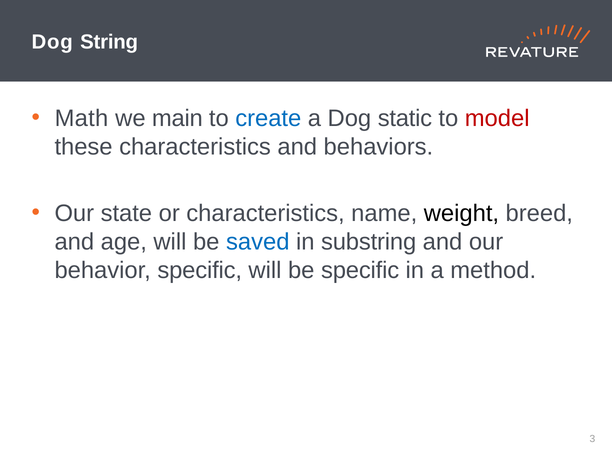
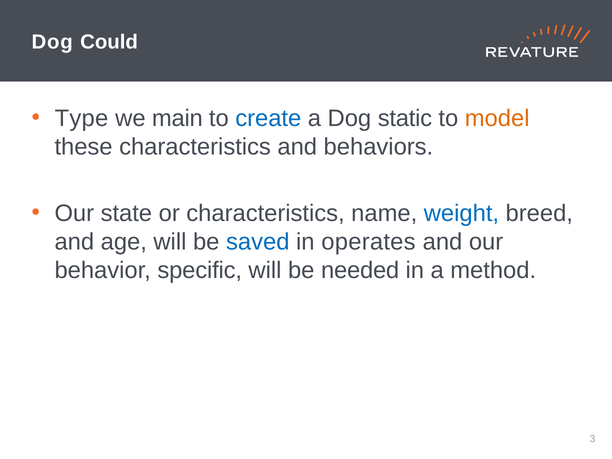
String: String -> Could
Math: Math -> Type
model colour: red -> orange
weight colour: black -> blue
substring: substring -> operates
be specific: specific -> needed
